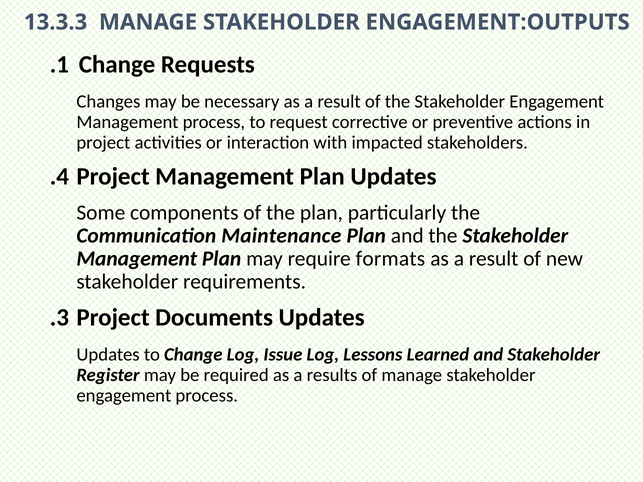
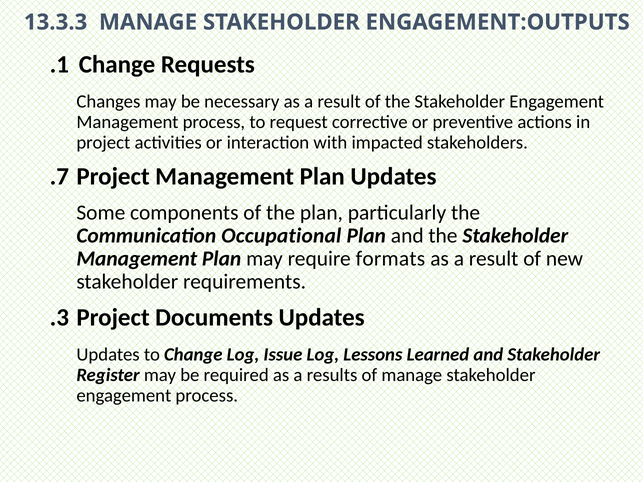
.4: .4 -> .7
Maintenance: Maintenance -> Occupational
